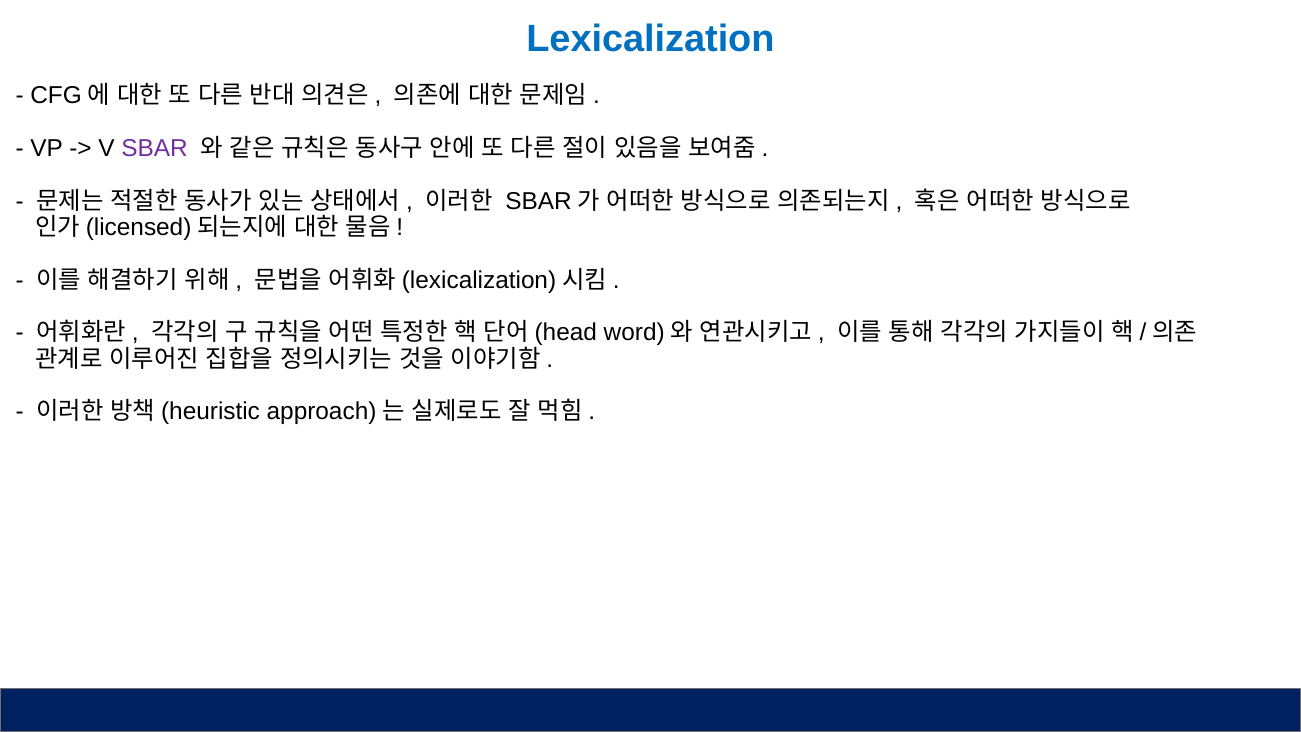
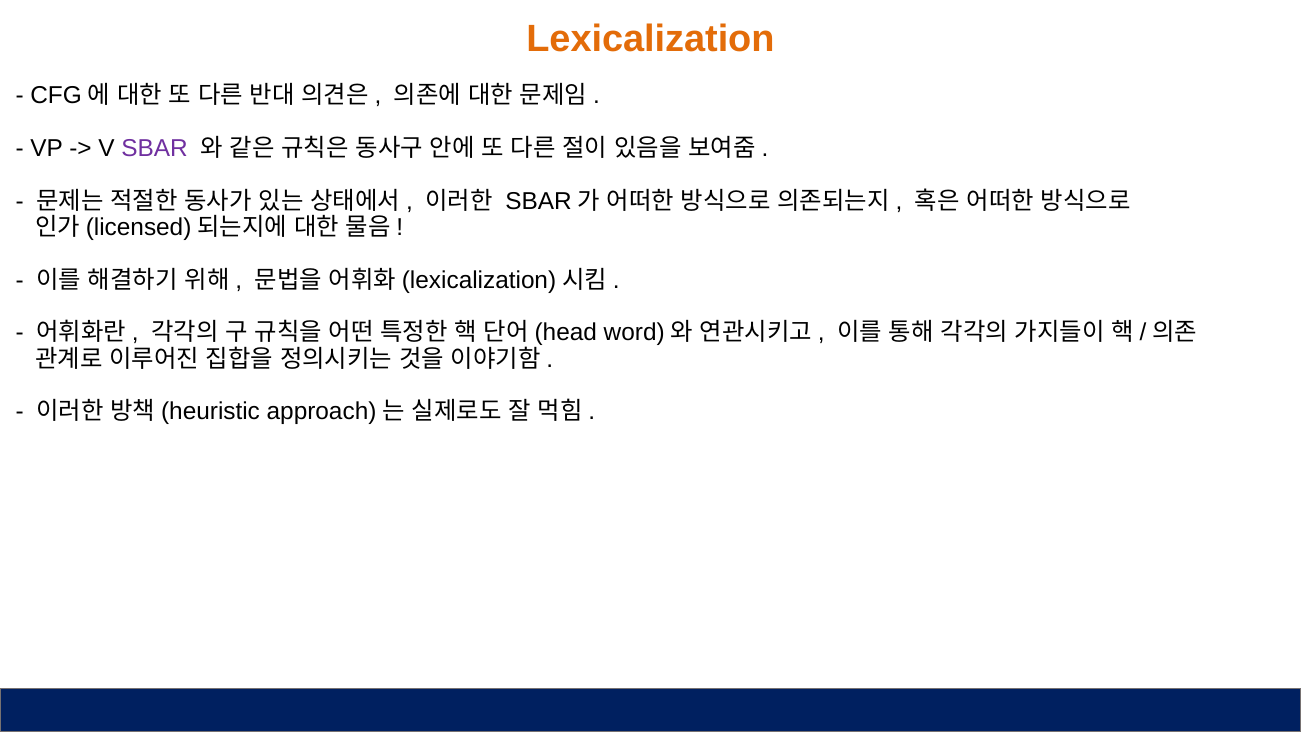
Lexicalization colour: blue -> orange
